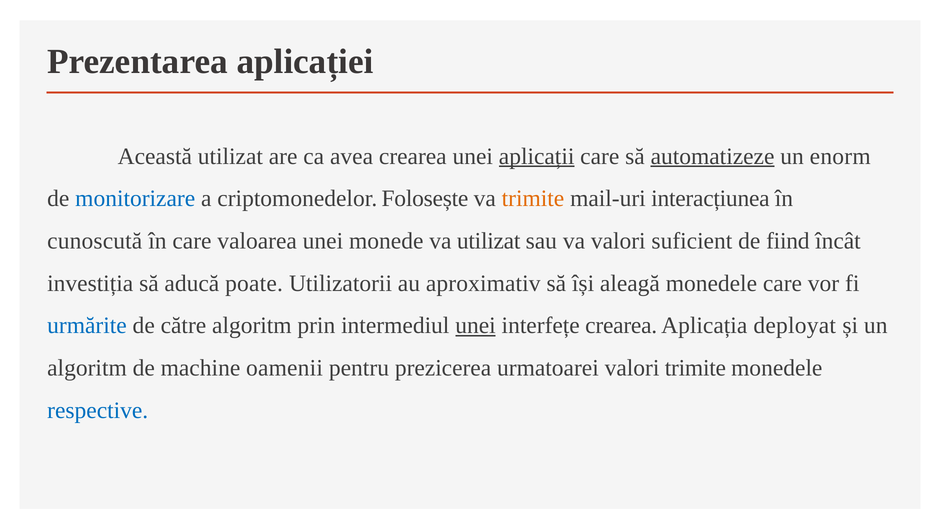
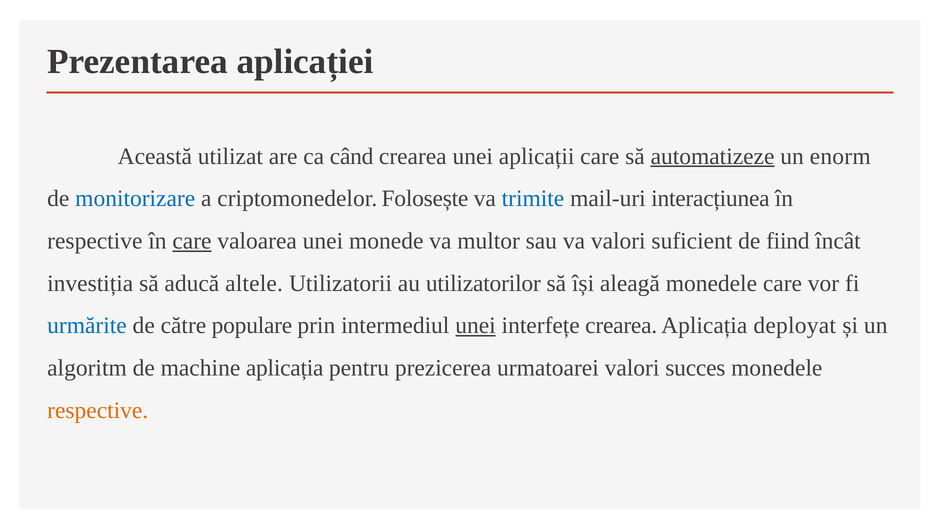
avea: avea -> când
aplicații underline: present -> none
trimite at (533, 199) colour: orange -> blue
cunoscută at (95, 241): cunoscută -> respective
care at (192, 241) underline: none -> present
va utilizat: utilizat -> multor
poate: poate -> altele
aproximativ: aproximativ -> utilizatorilor
către algoritm: algoritm -> populare
machine oamenii: oamenii -> aplicația
valori trimite: trimite -> succes
respective at (98, 410) colour: blue -> orange
